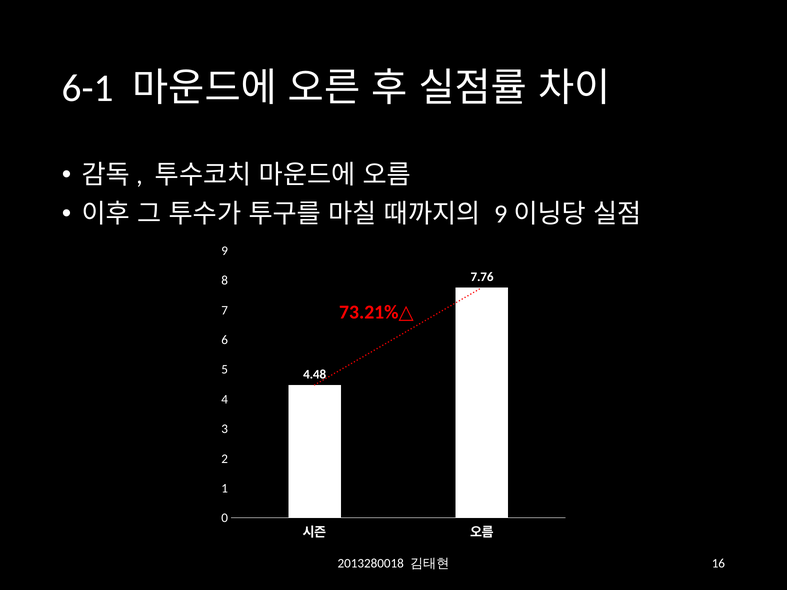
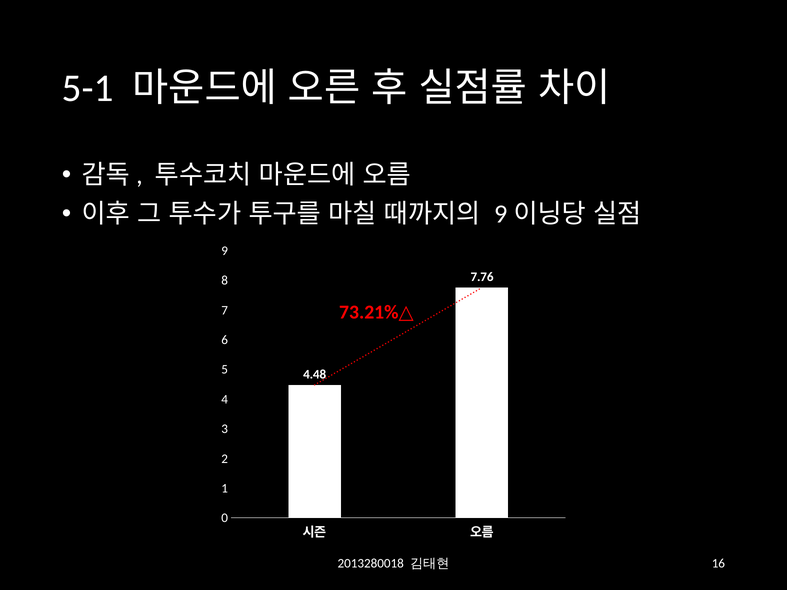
6-1: 6-1 -> 5-1
